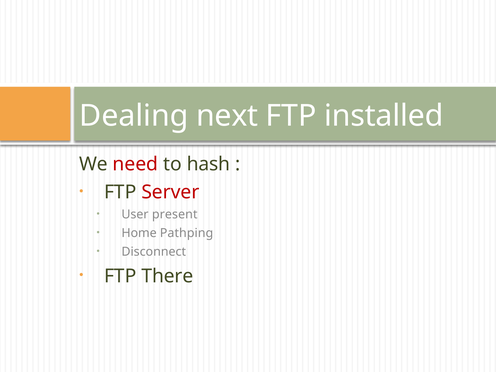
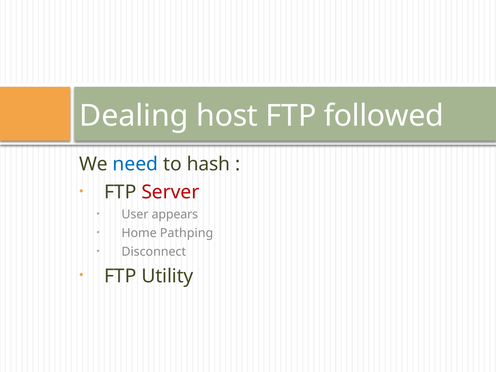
next: next -> host
installed: installed -> followed
need colour: red -> blue
present: present -> appears
There: There -> Utility
